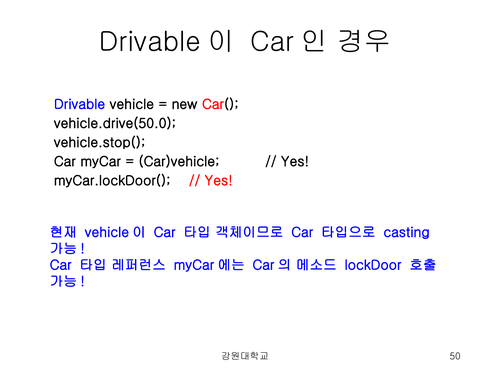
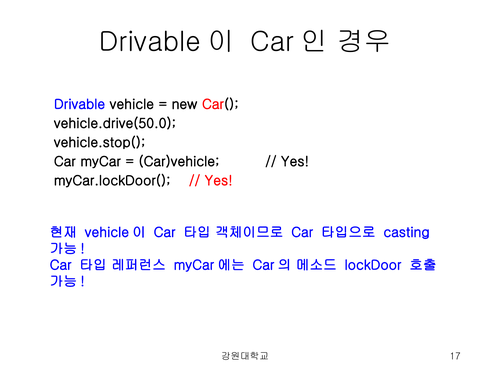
50: 50 -> 17
